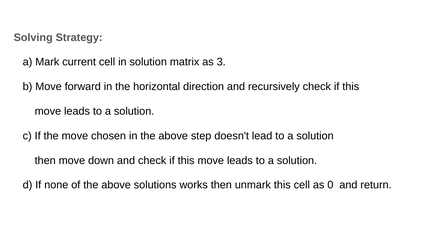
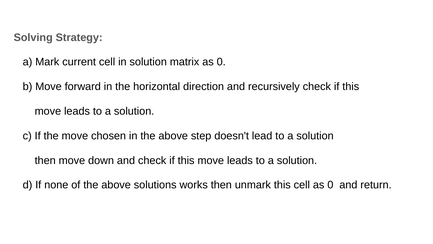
matrix as 3: 3 -> 0
